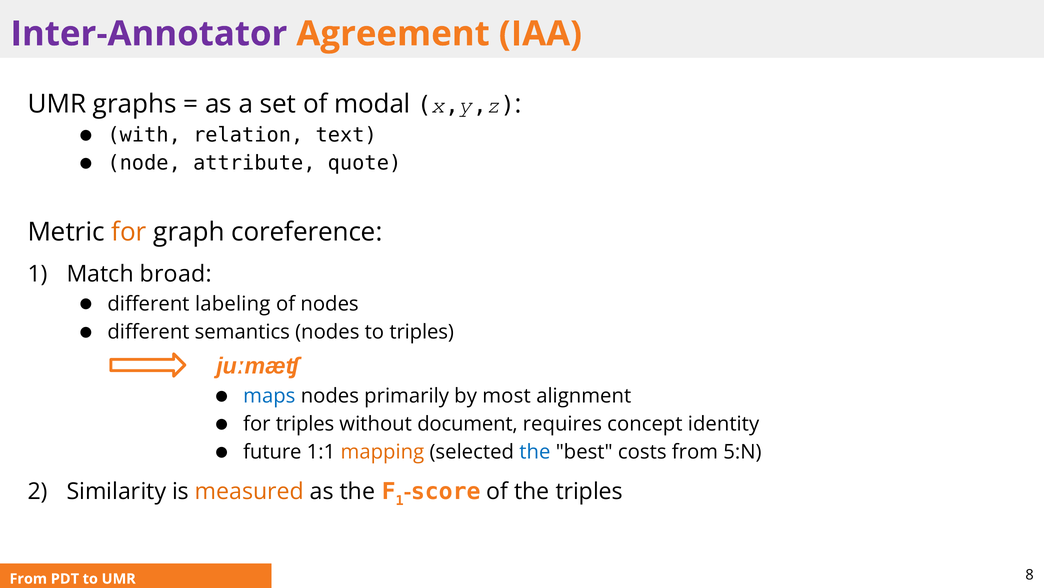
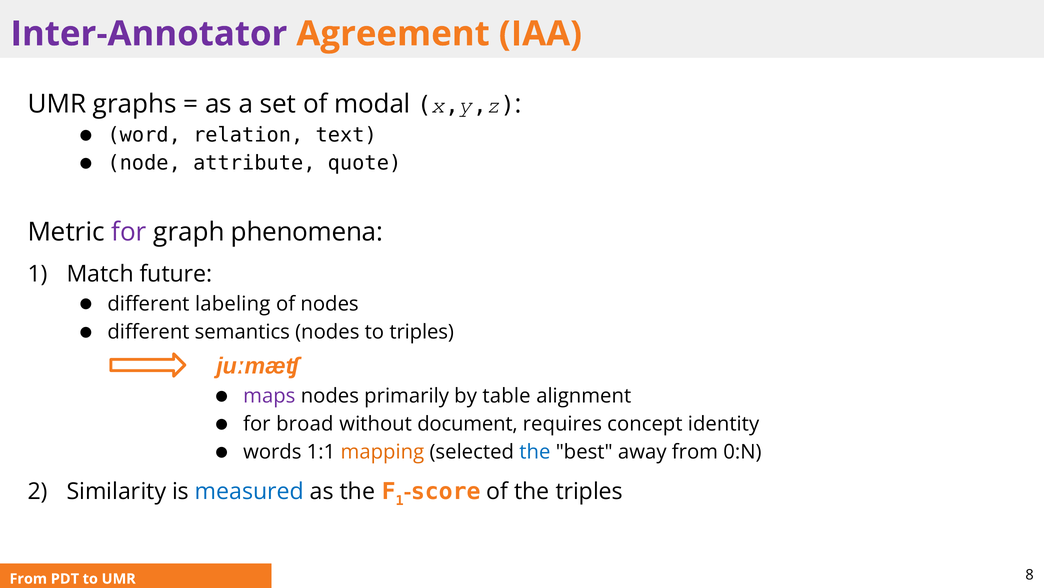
with: with -> word
for at (129, 232) colour: orange -> purple
coreference: coreference -> phenomena
broad: broad -> future
maps colour: blue -> purple
most: most -> table
for triples: triples -> broad
future: future -> words
costs: costs -> away
5:N: 5:N -> 0:N
measured colour: orange -> blue
